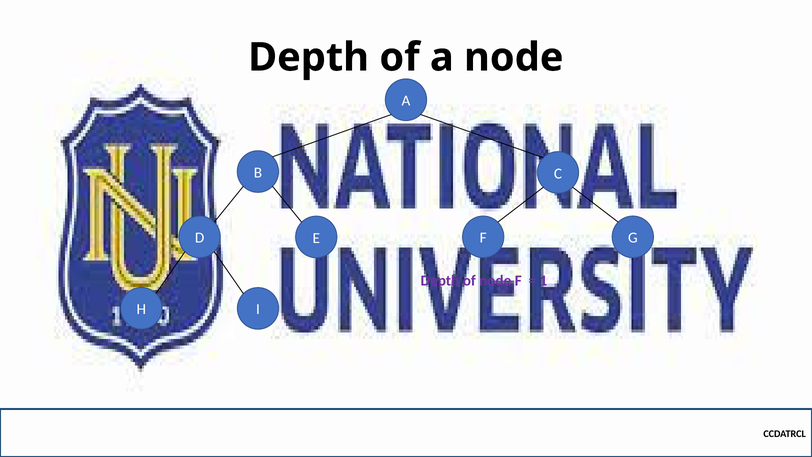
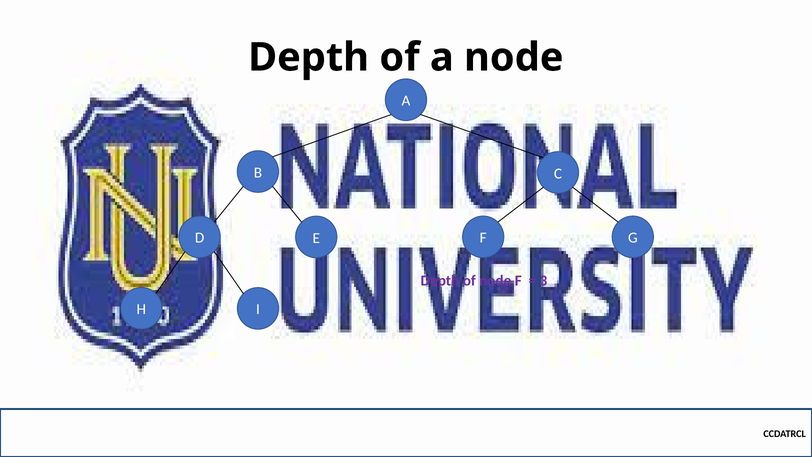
1: 1 -> 3
